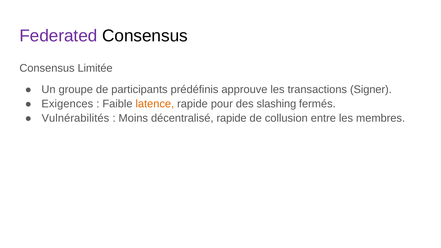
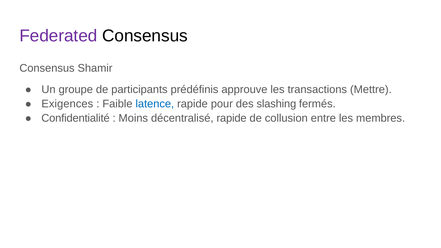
Limitée: Limitée -> Shamir
Signer: Signer -> Mettre
latence colour: orange -> blue
Vulnérabilités: Vulnérabilités -> Confidentialité
